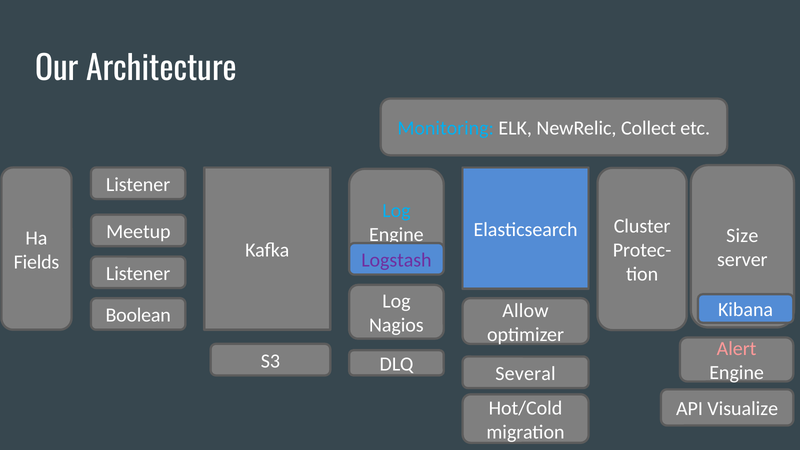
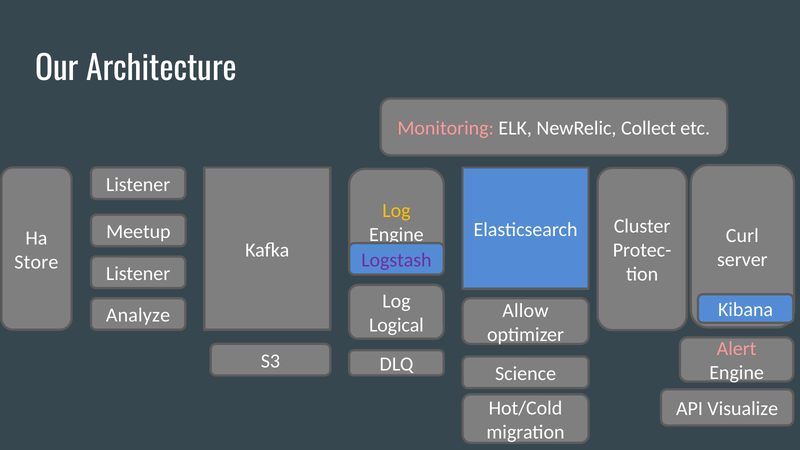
Monitoring colour: light blue -> pink
Log at (396, 211) colour: light blue -> yellow
Size: Size -> Curl
Fields: Fields -> Store
Boolean: Boolean -> Analyze
Nagios: Nagios -> Logical
Several: Several -> Science
